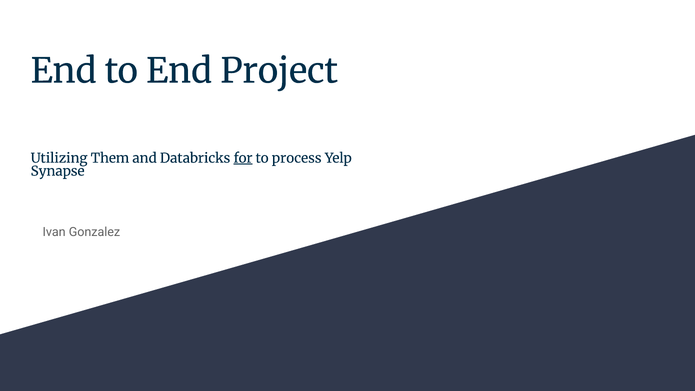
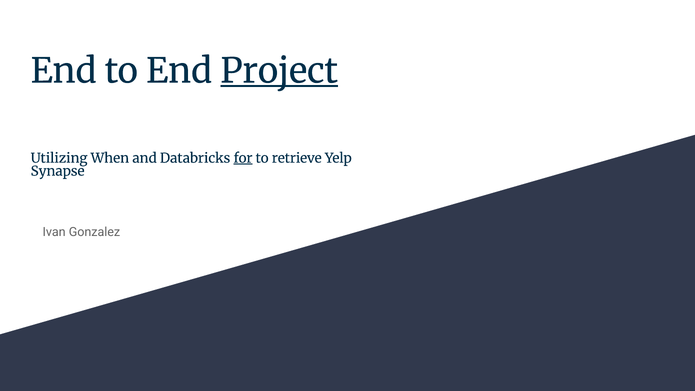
Project underline: none -> present
Them: Them -> When
process: process -> retrieve
